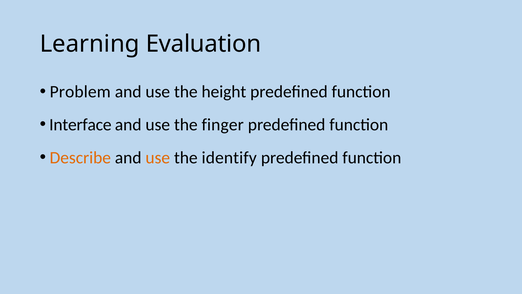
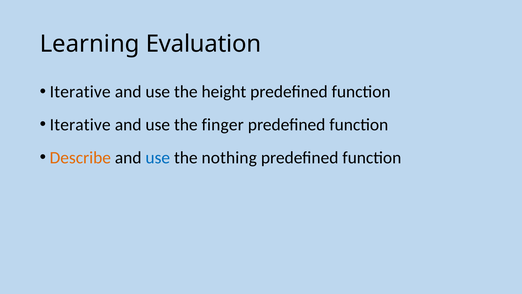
Problem at (80, 92): Problem -> Iterative
Interface at (80, 125): Interface -> Iterative
use at (158, 157) colour: orange -> blue
identify: identify -> nothing
